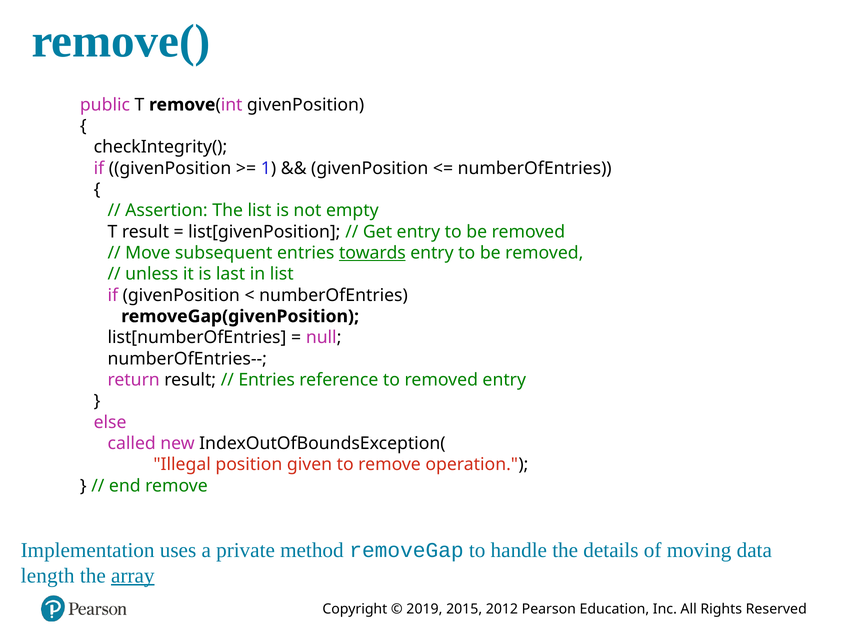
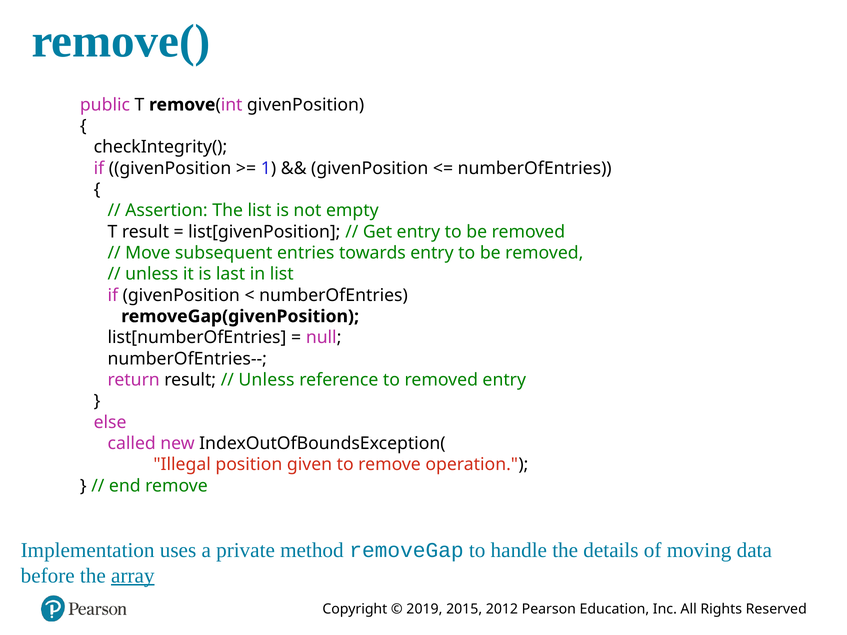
towards underline: present -> none
Entries at (267, 380): Entries -> Unless
length: length -> before
